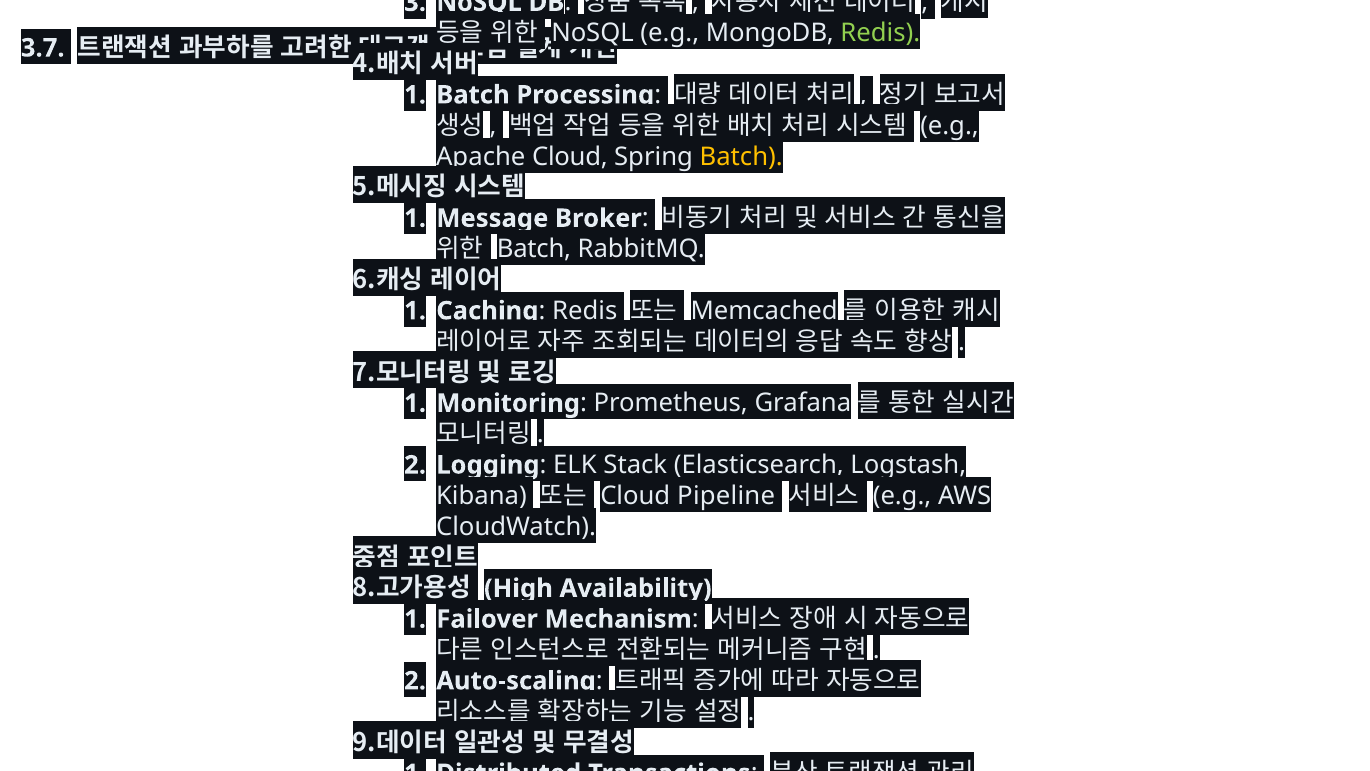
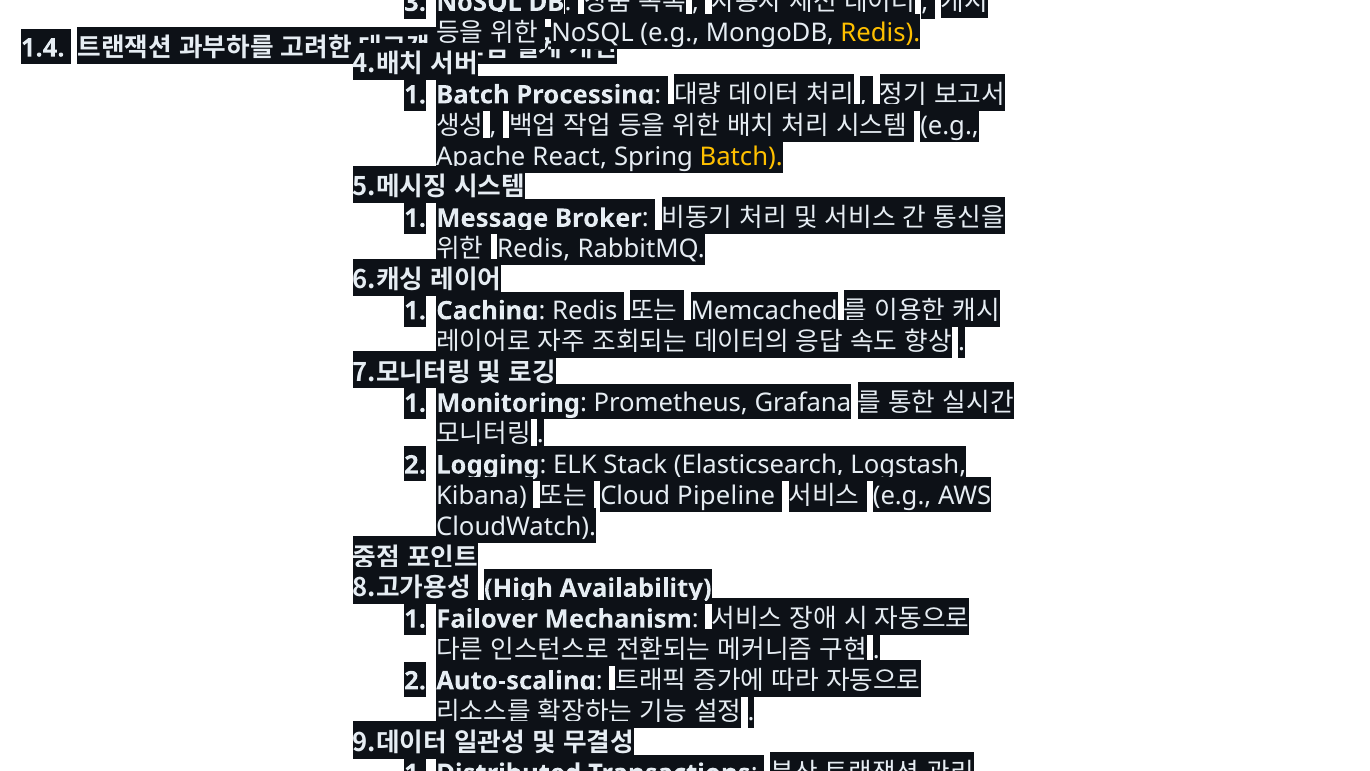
Redis at (880, 33) colour: light green -> yellow
3.7: 3.7 -> 1.4
Cloud at (570, 157): Cloud -> React
Batch at (534, 249): Batch -> Redis
